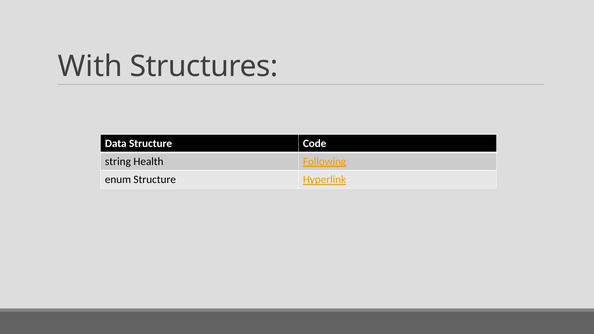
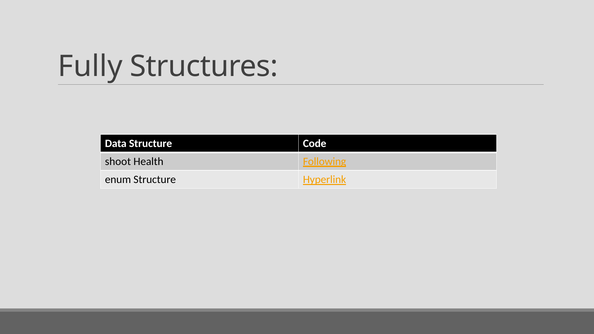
With: With -> Fully
string: string -> shoot
